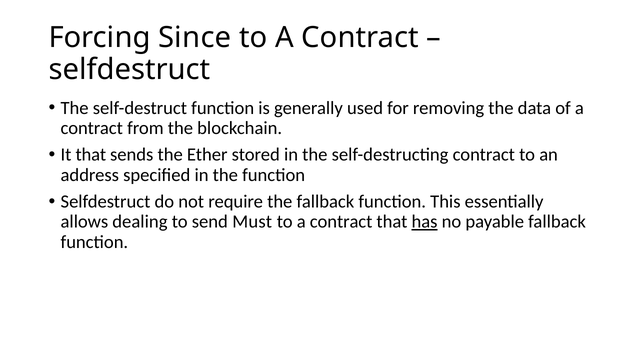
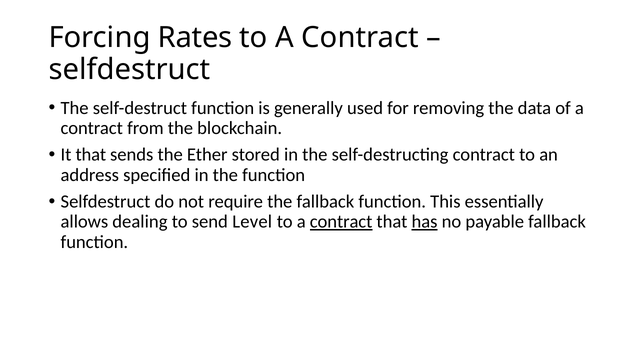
Since: Since -> Rates
Must: Must -> Level
contract at (341, 222) underline: none -> present
